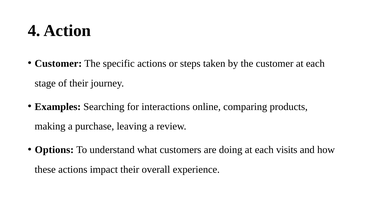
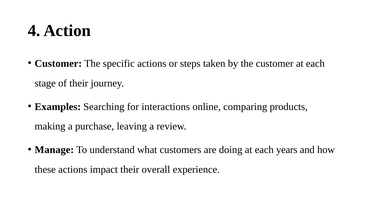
Options: Options -> Manage
visits: visits -> years
